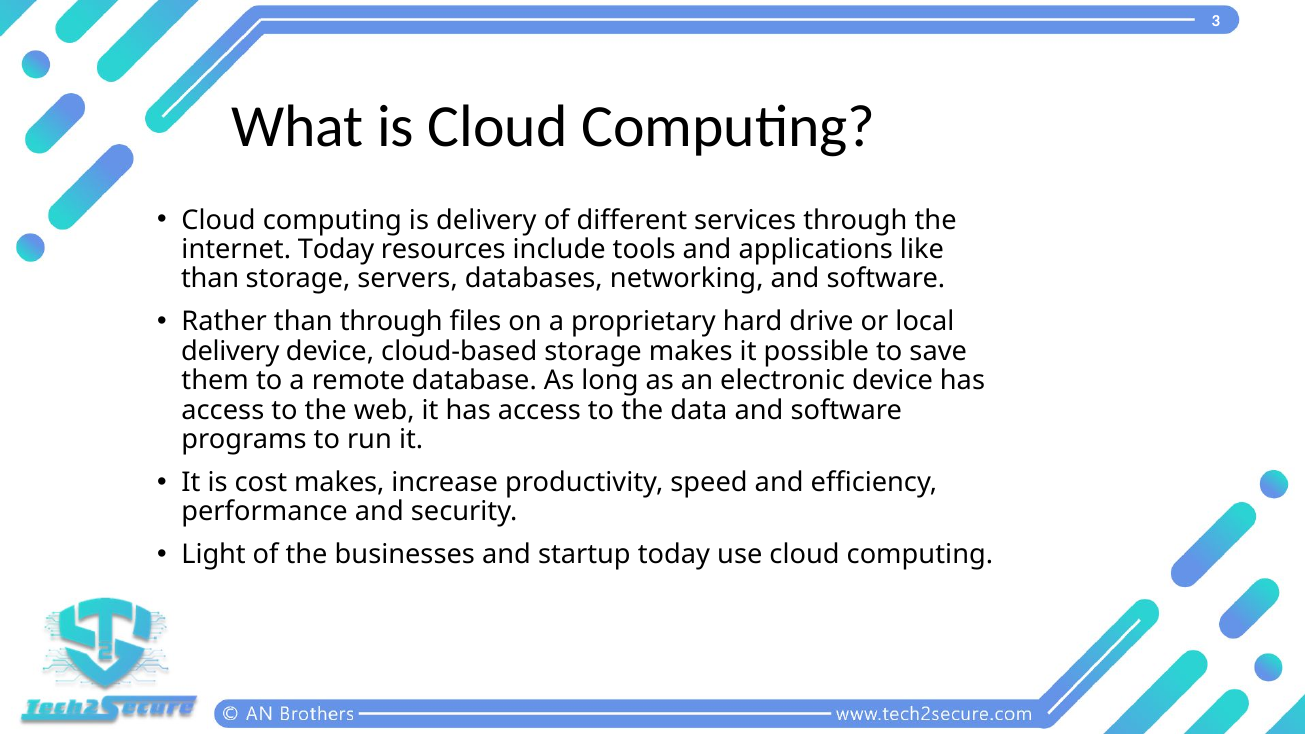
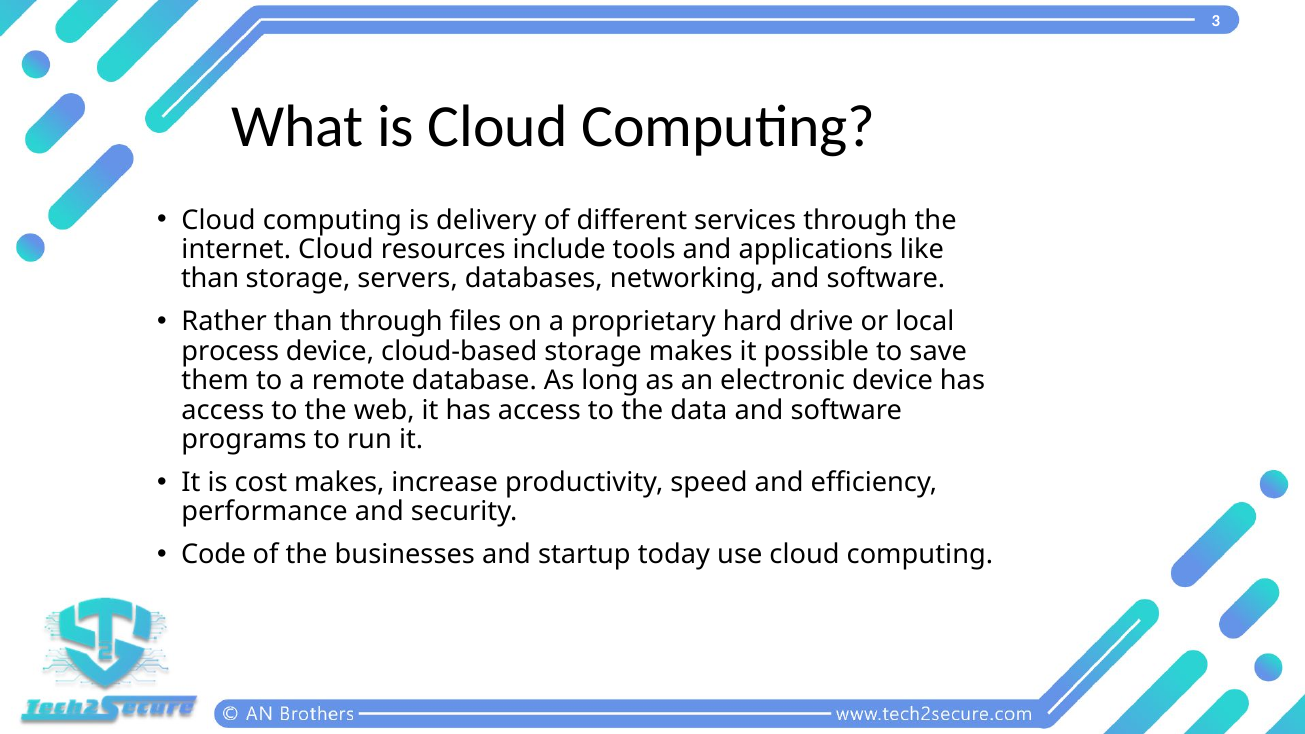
internet Today: Today -> Cloud
delivery at (230, 351): delivery -> process
Light: Light -> Code
